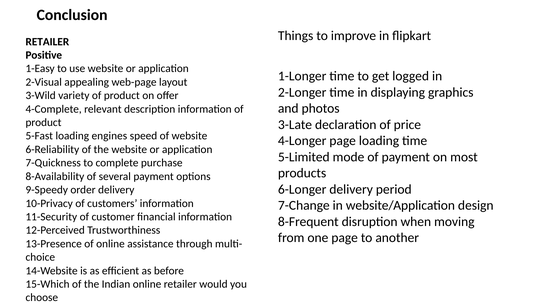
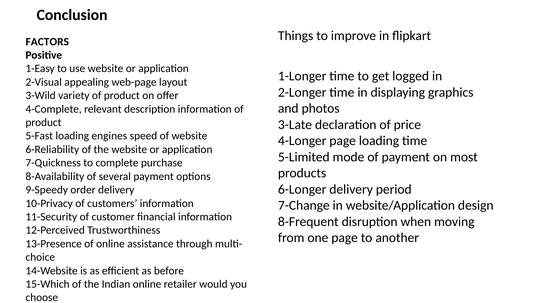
RETAILER at (47, 42): RETAILER -> FACTORS
